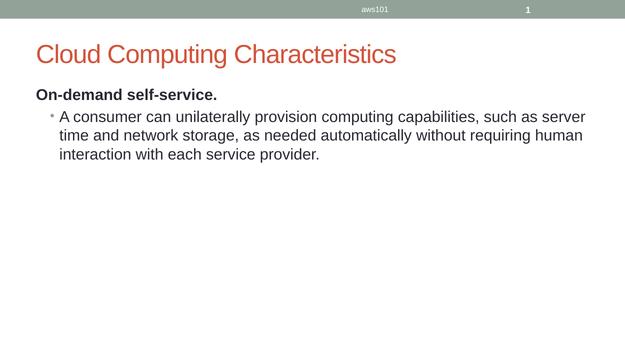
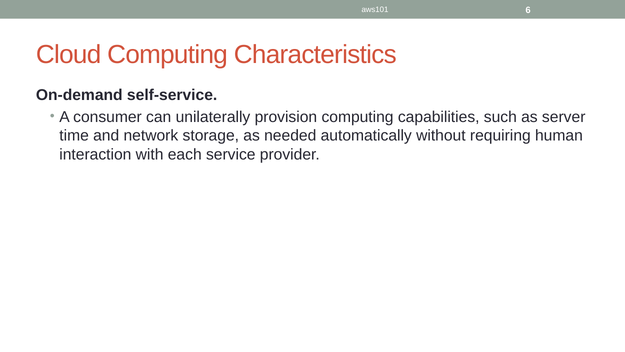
1: 1 -> 6
